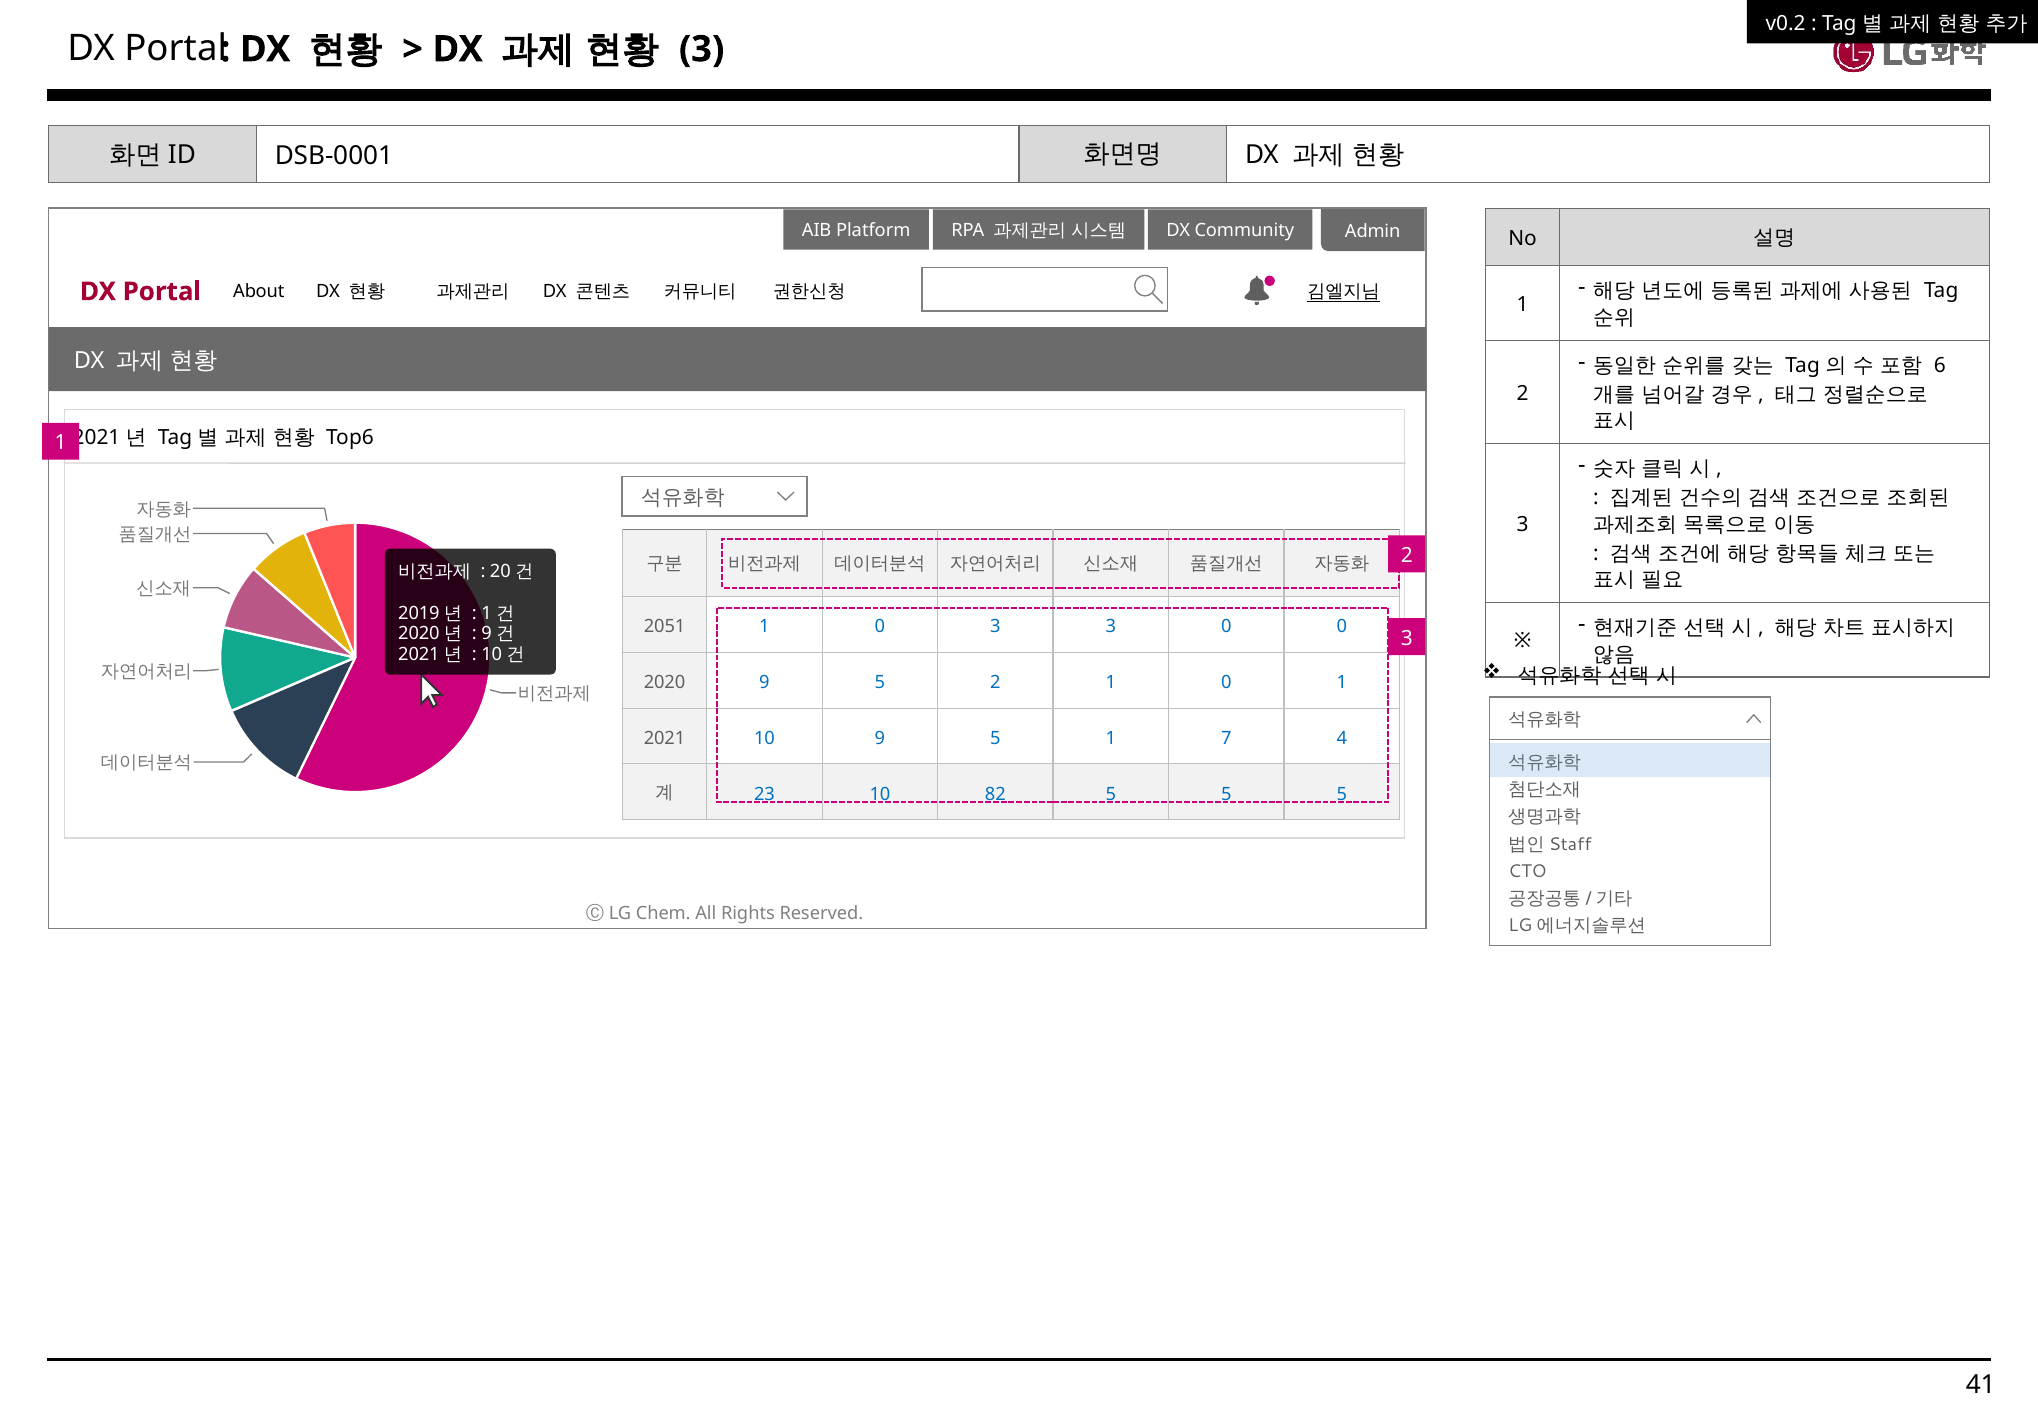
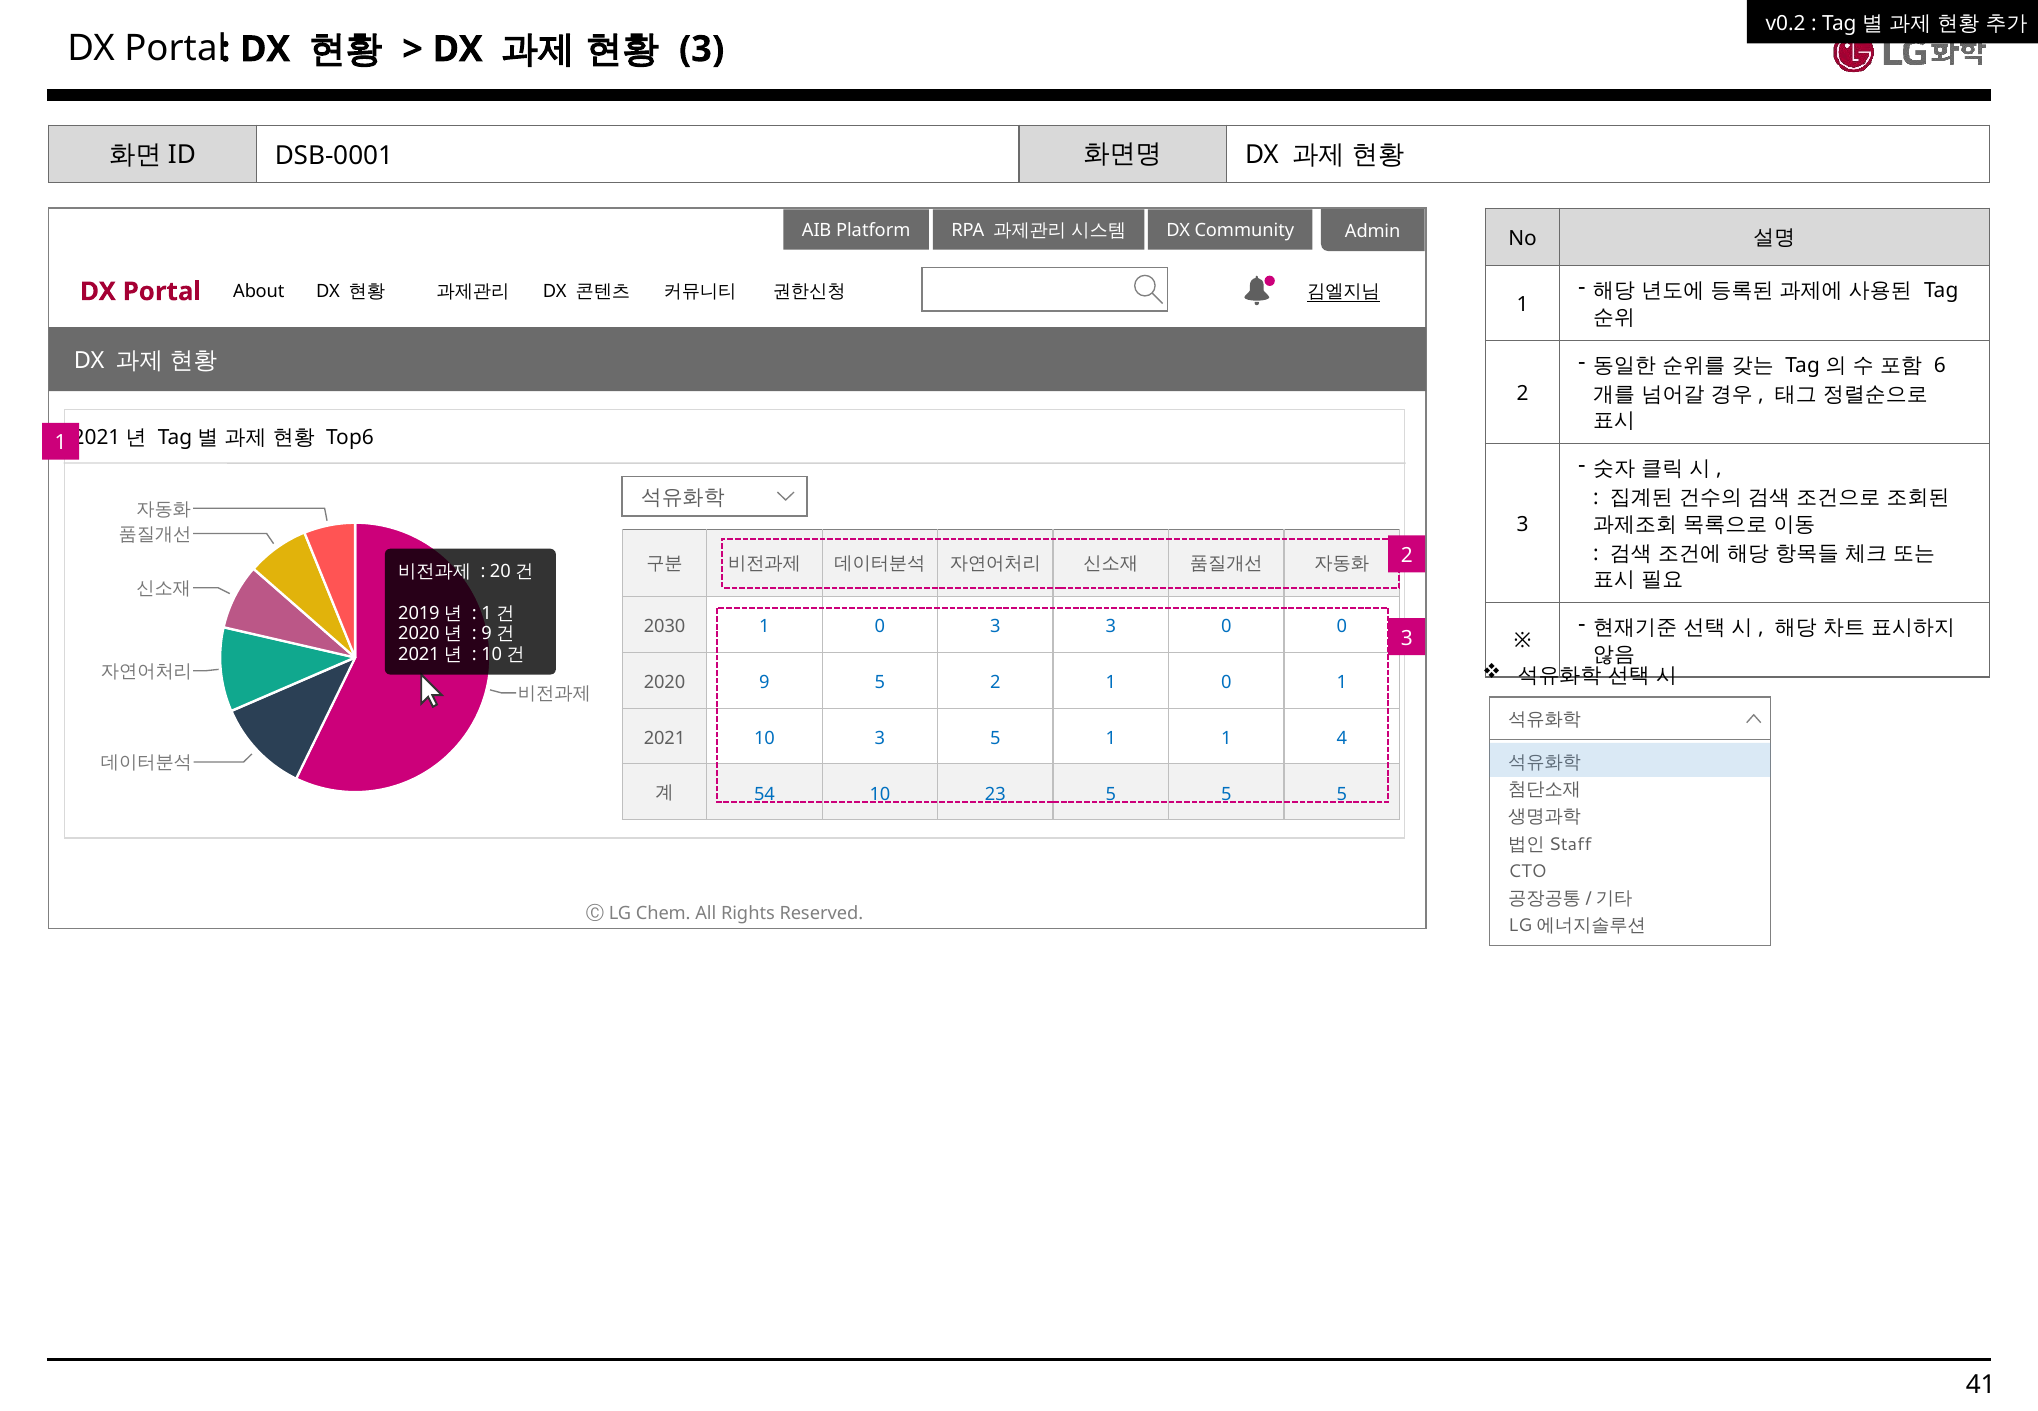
2051: 2051 -> 2030
10 9: 9 -> 3
1 7: 7 -> 1
23: 23 -> 54
82: 82 -> 23
